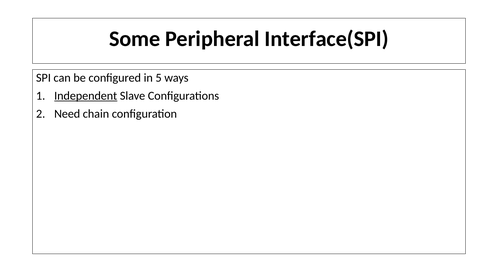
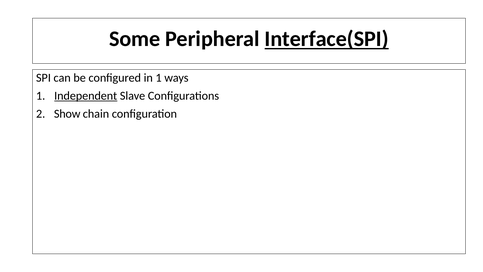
Interface(SPI underline: none -> present
in 5: 5 -> 1
Need: Need -> Show
